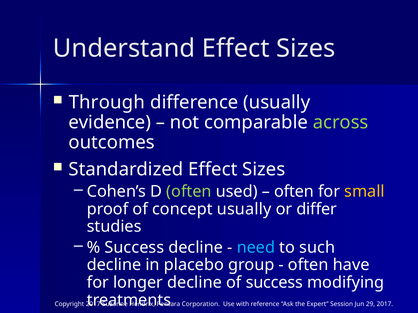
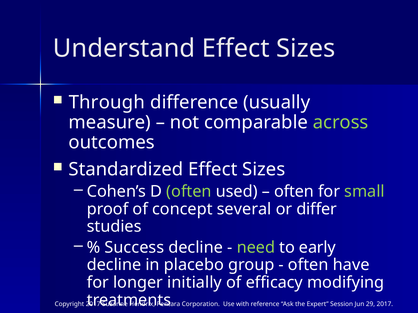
evidence: evidence -> measure
small colour: yellow -> light green
concept usually: usually -> several
need colour: light blue -> light green
such: such -> early
longer decline: decline -> initially
of success: success -> efficacy
